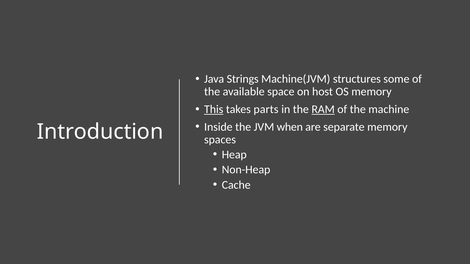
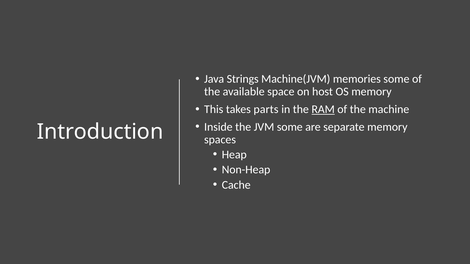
structures: structures -> memories
This underline: present -> none
JVM when: when -> some
